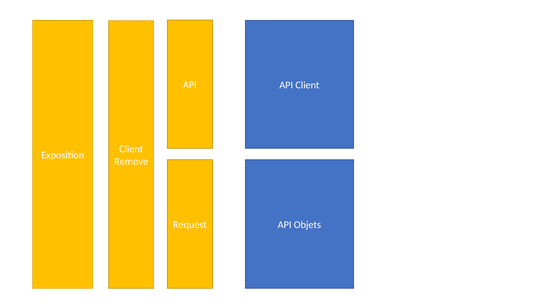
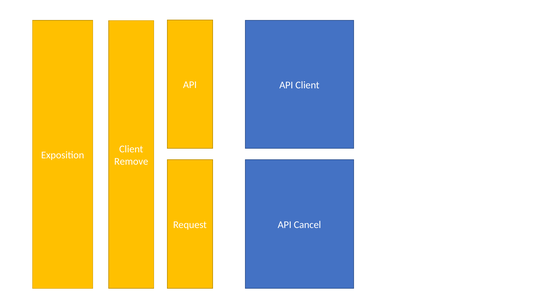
Objets: Objets -> Cancel
